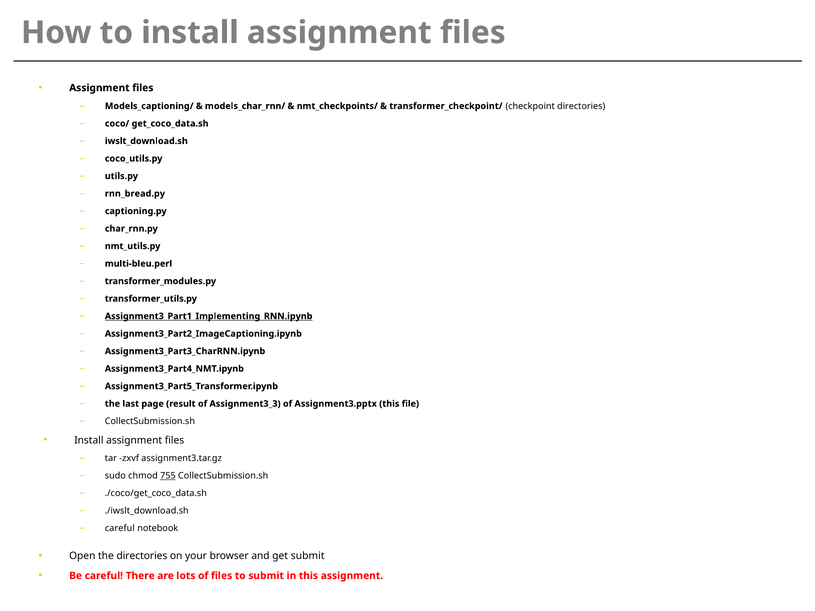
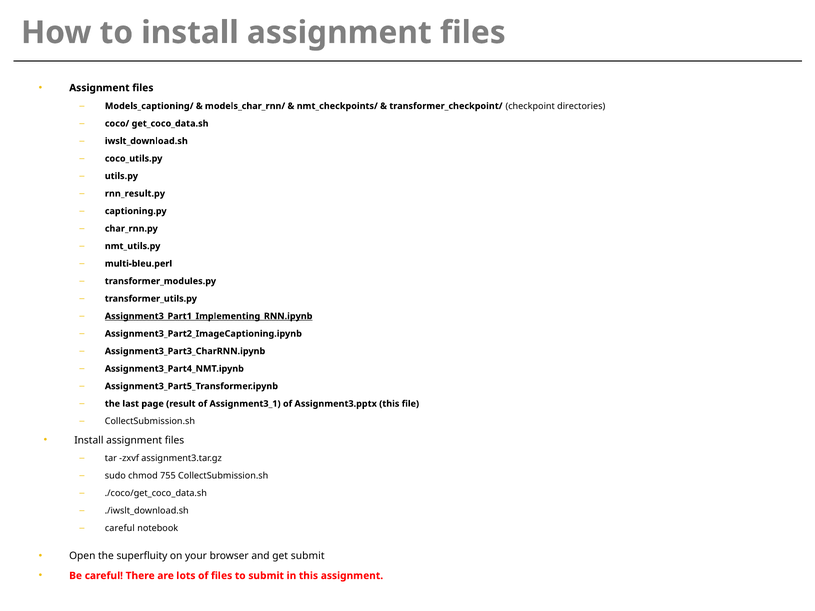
rnn_bread.py: rnn_bread.py -> rnn_result.py
Assignment3_3: Assignment3_3 -> Assignment3_1
755 underline: present -> none
the directories: directories -> superfluity
